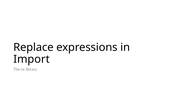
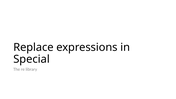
Import: Import -> Special
